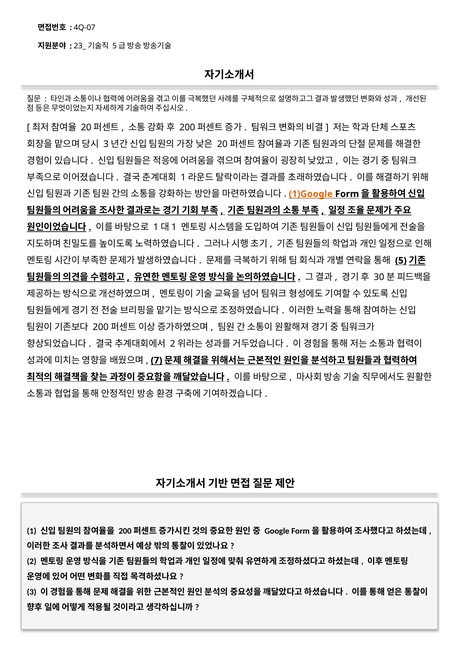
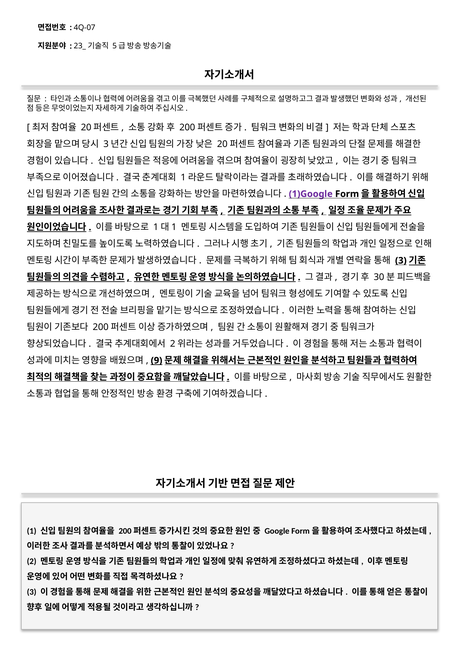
1)Google colour: orange -> purple
5 at (401, 261): 5 -> 3
7: 7 -> 9
